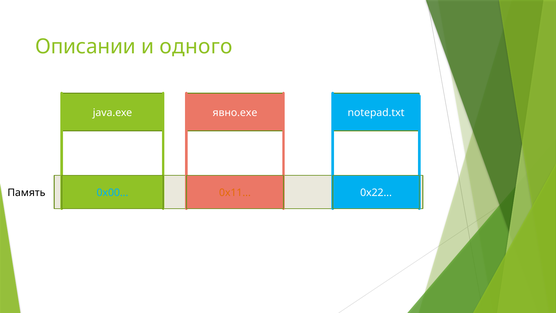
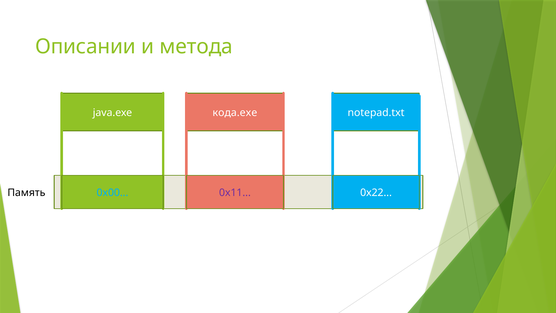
одного: одного -> метода
явно.exe: явно.exe -> кода.exe
0x11 colour: orange -> purple
